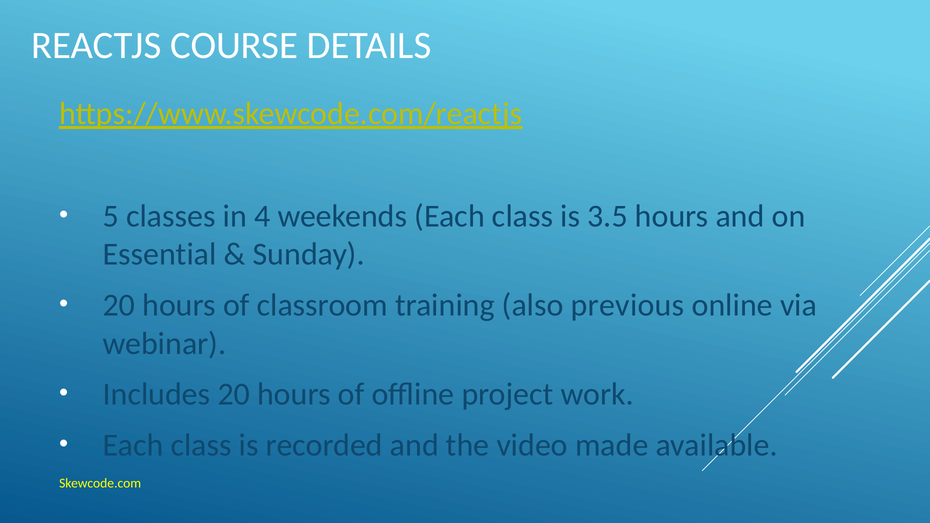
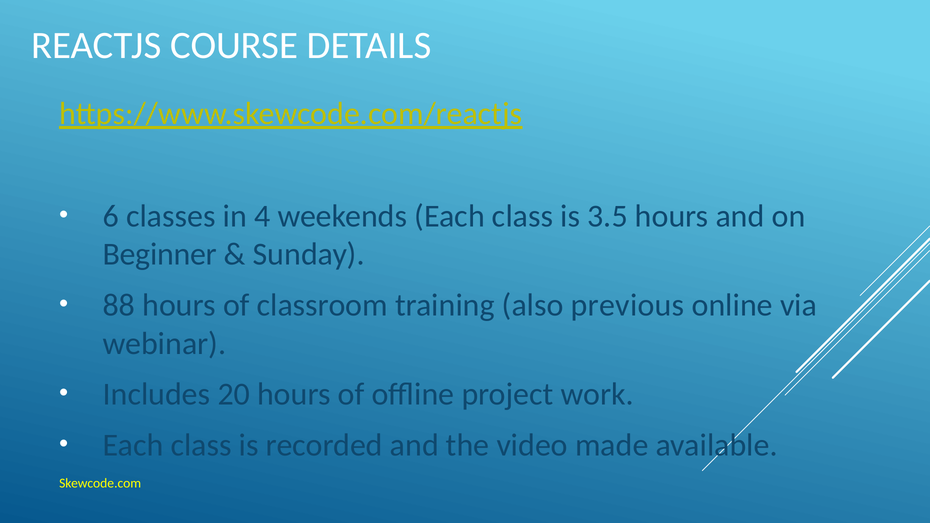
5: 5 -> 6
Essential: Essential -> Beginner
20 at (119, 305): 20 -> 88
